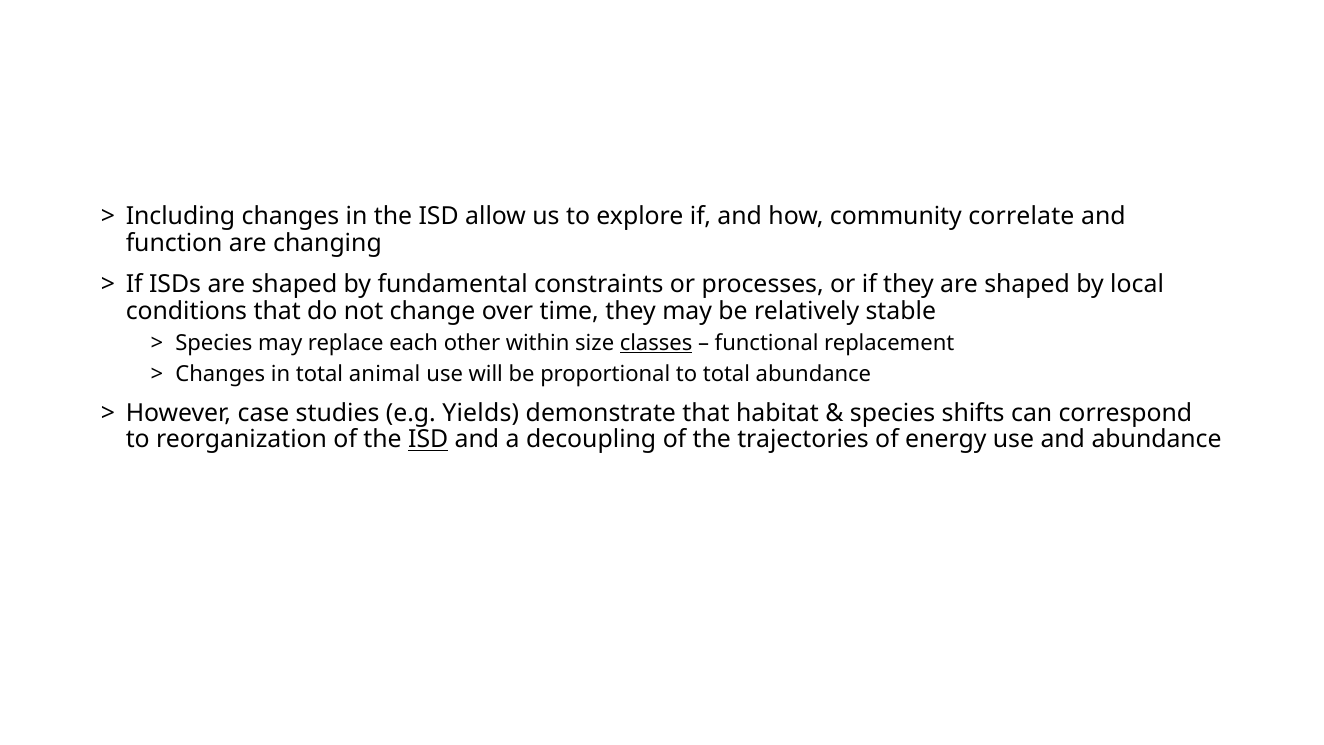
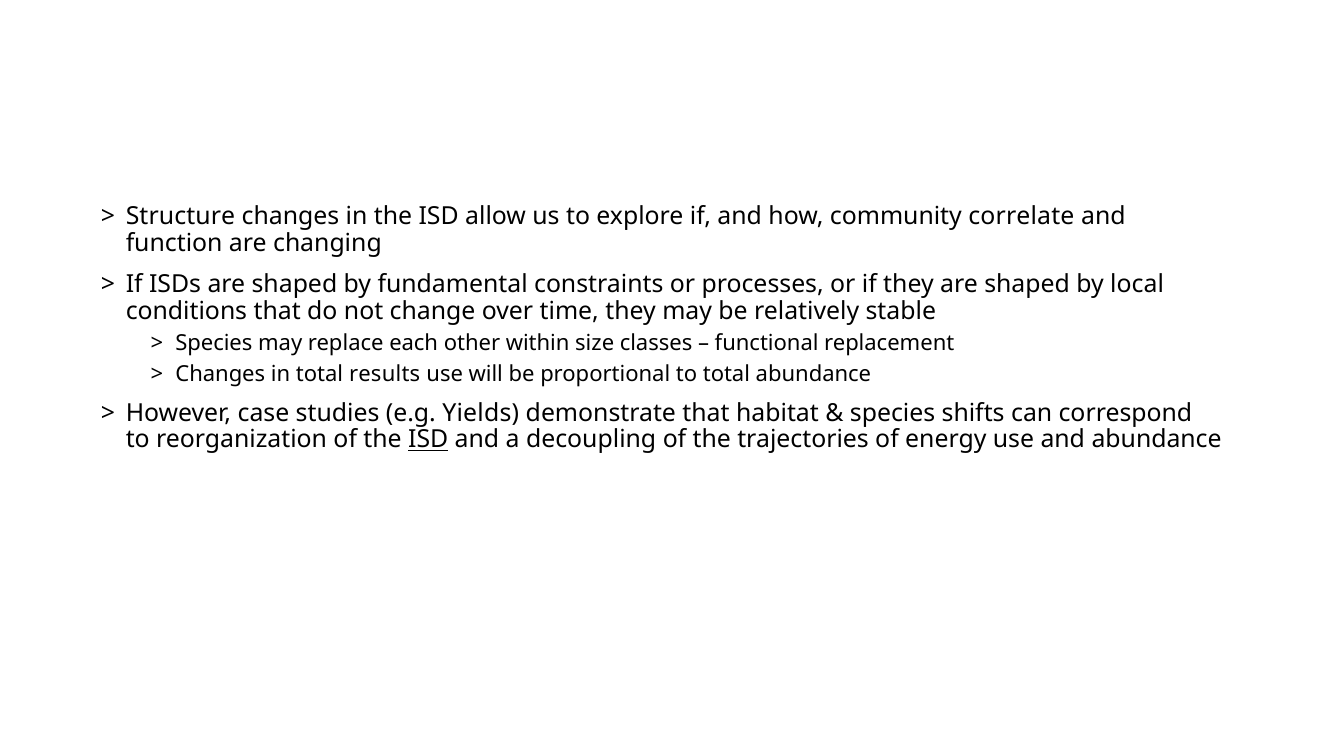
Including: Including -> Structure
classes underline: present -> none
animal: animal -> results
